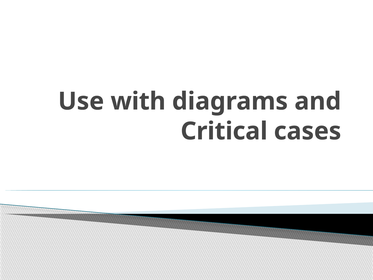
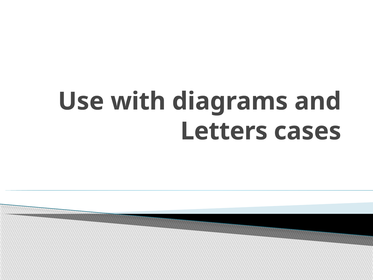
Critical: Critical -> Letters
